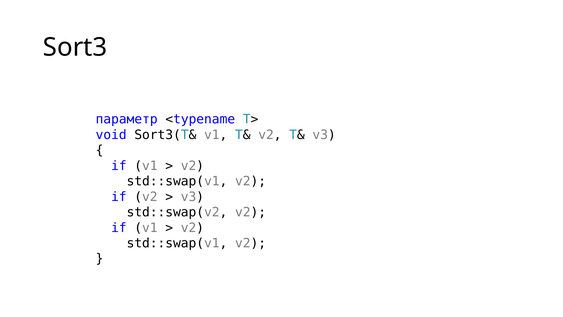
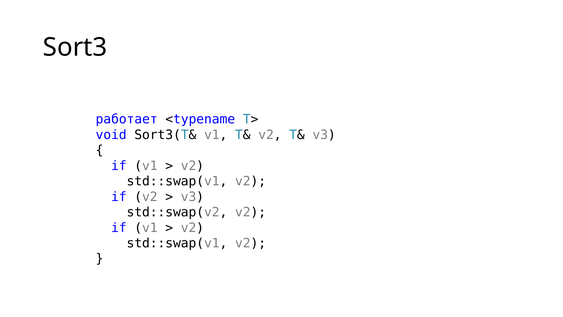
параметр: параметр -> работает
